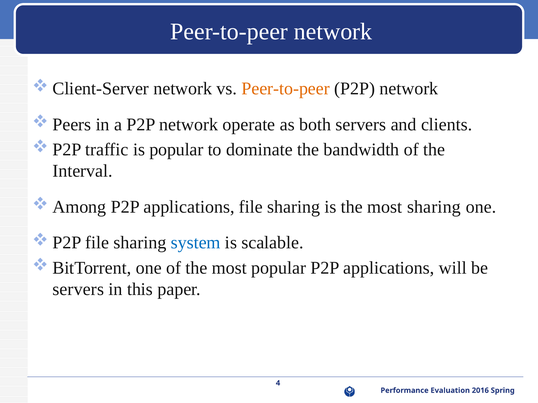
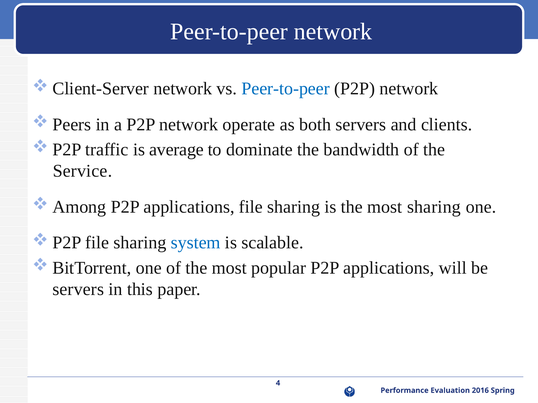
Peer-to-peer at (286, 89) colour: orange -> blue
is popular: popular -> average
Interval: Interval -> Service
